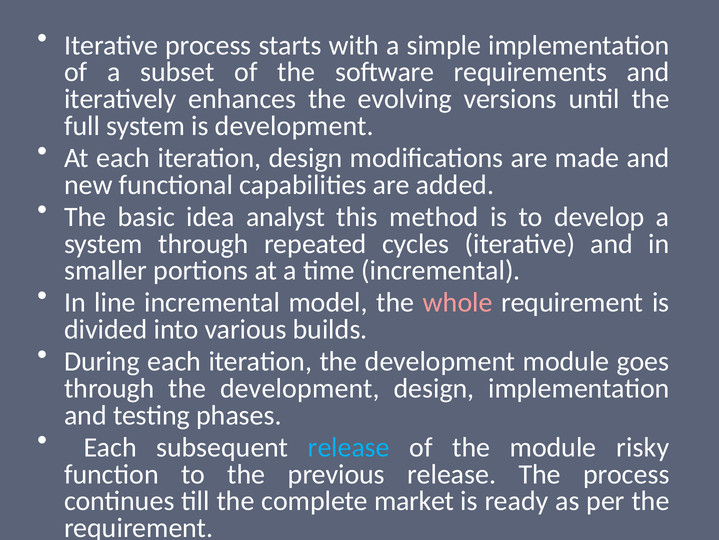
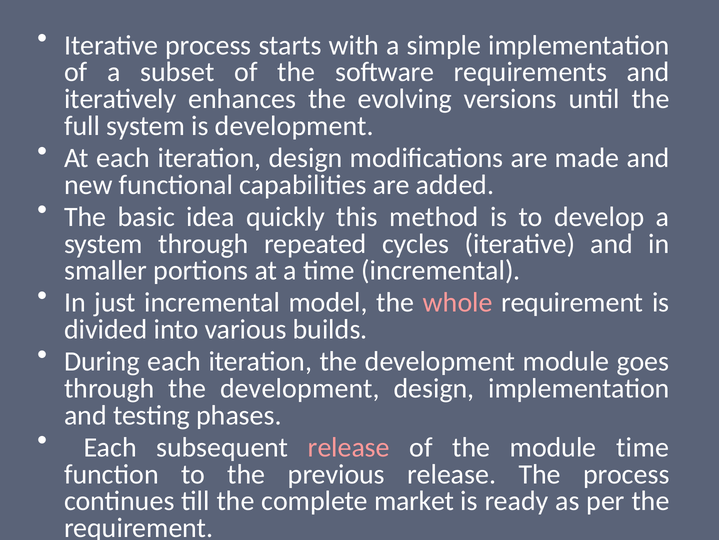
analyst: analyst -> quickly
line: line -> just
release at (349, 447) colour: light blue -> pink
module risky: risky -> time
